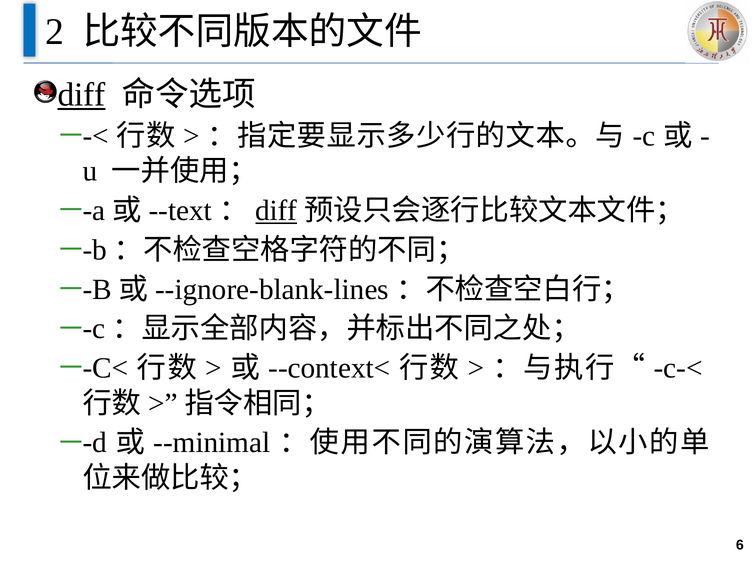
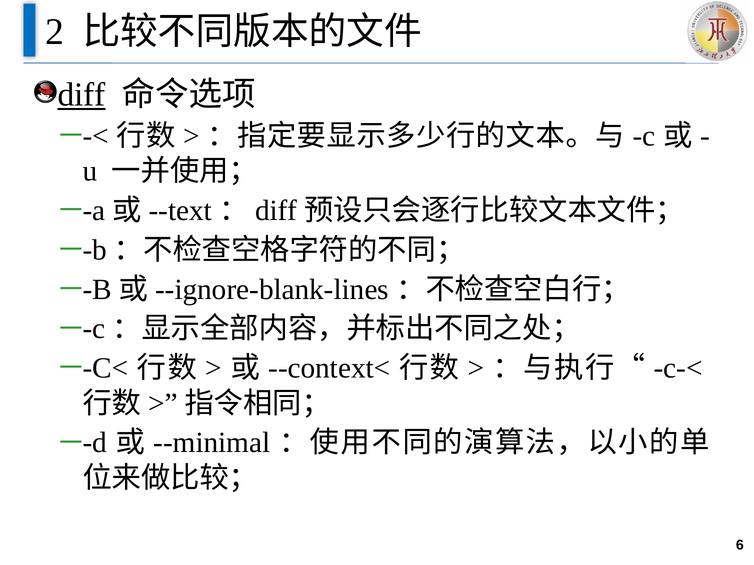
diff at (276, 211) underline: present -> none
